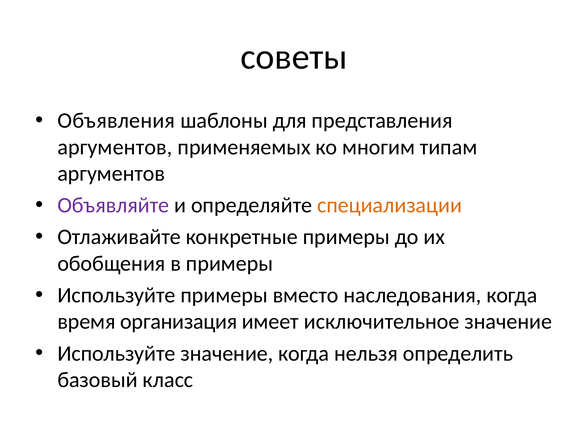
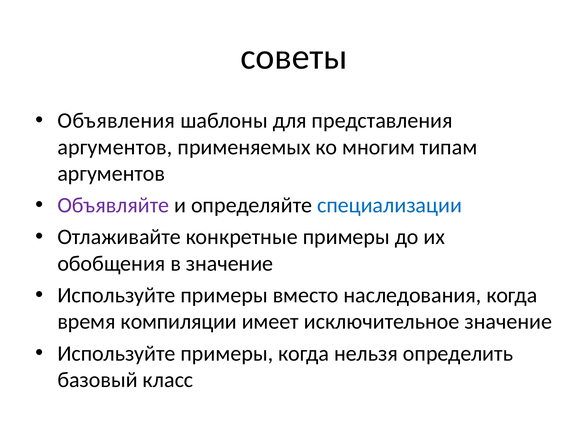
специализации colour: orange -> blue
в примеры: примеры -> значение
организация: организация -> компиляции
значение at (227, 353): значение -> примеры
